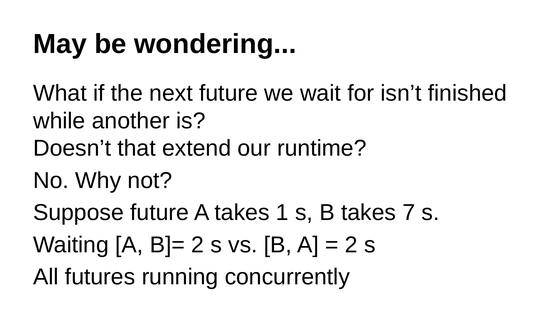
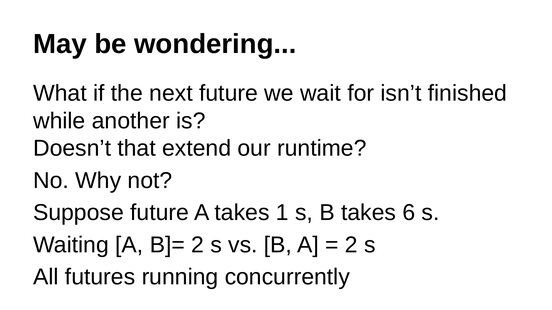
7: 7 -> 6
